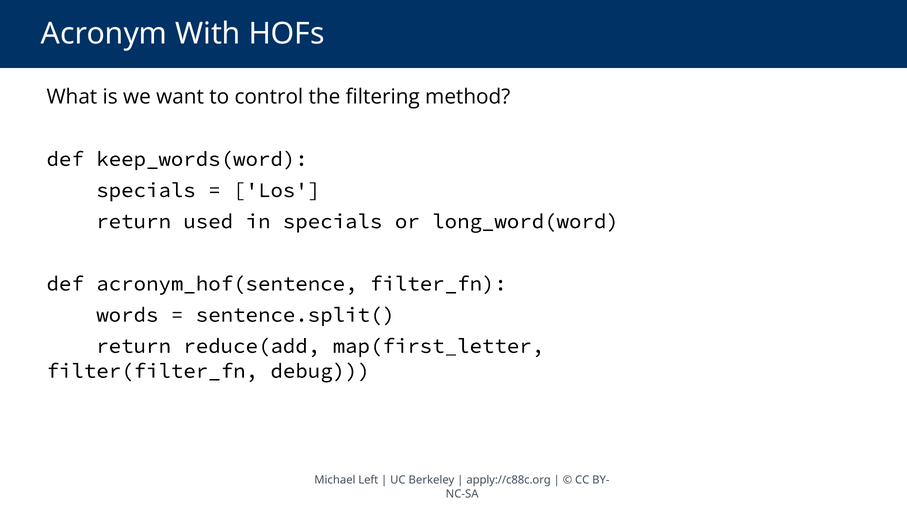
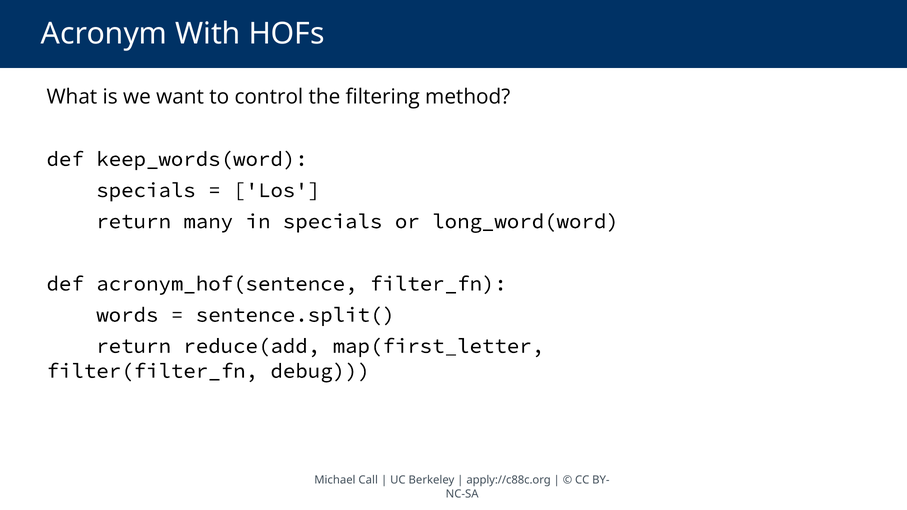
used: used -> many
Left: Left -> Call
